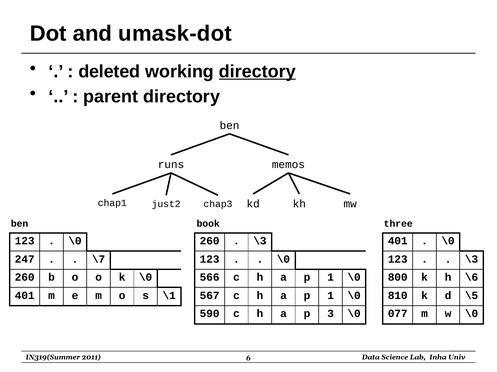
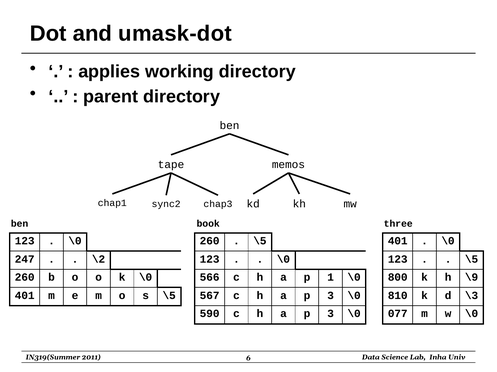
deleted: deleted -> applies
directory at (257, 72) underline: present -> none
runs: runs -> tape
just2: just2 -> sync2
\3 at (260, 241): \3 -> \5
\7: \7 -> \2
\3 at (472, 260): \3 -> \5
\6: \6 -> \9
s \1: \1 -> \5
1 at (331, 296): 1 -> 3
\5: \5 -> \3
